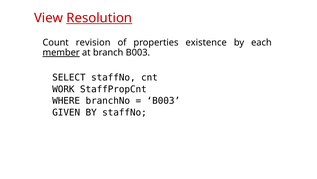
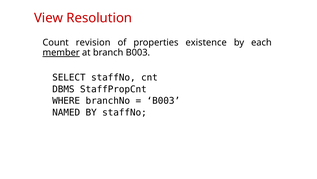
Resolution underline: present -> none
WORK: WORK -> DBMS
GIVEN: GIVEN -> NAMED
